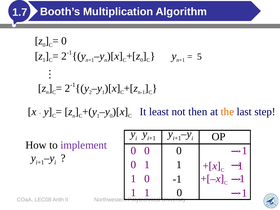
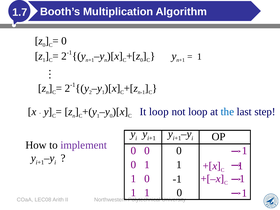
5 at (199, 57): 5 -> 1
It least: least -> loop
not then: then -> loop
the colour: orange -> blue
